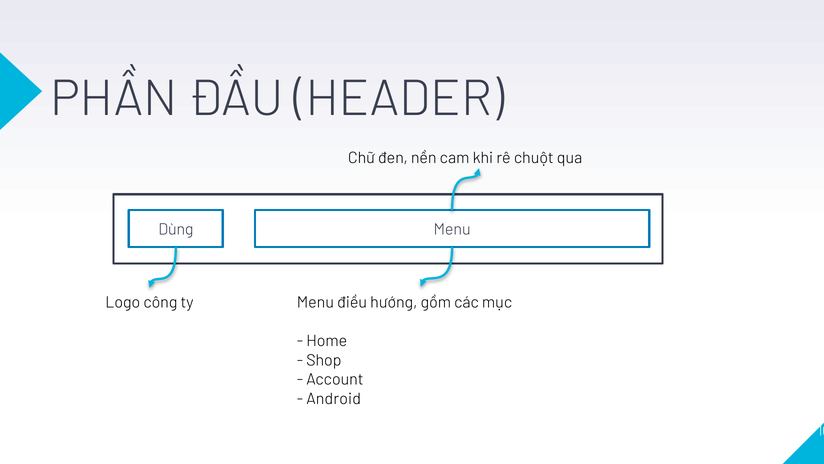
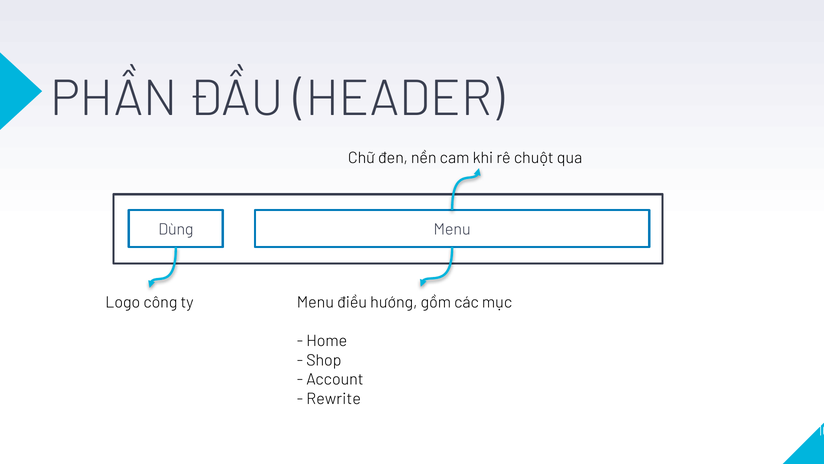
Android: Android -> Rewrite
